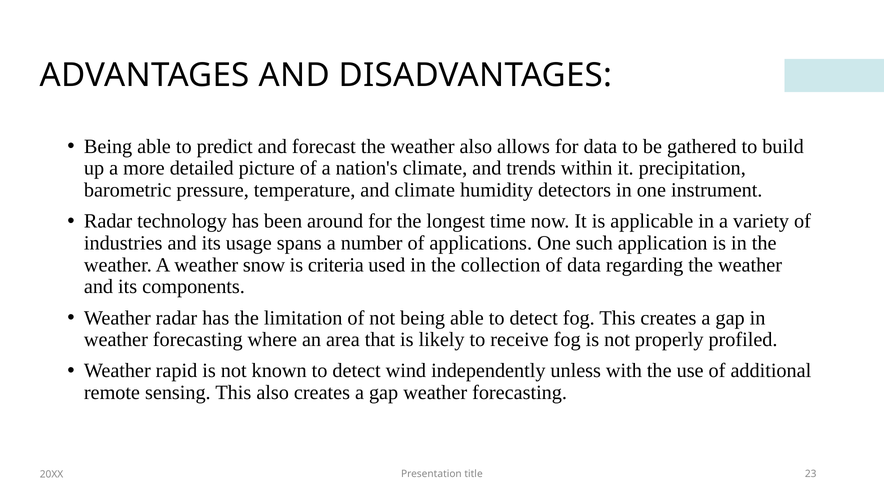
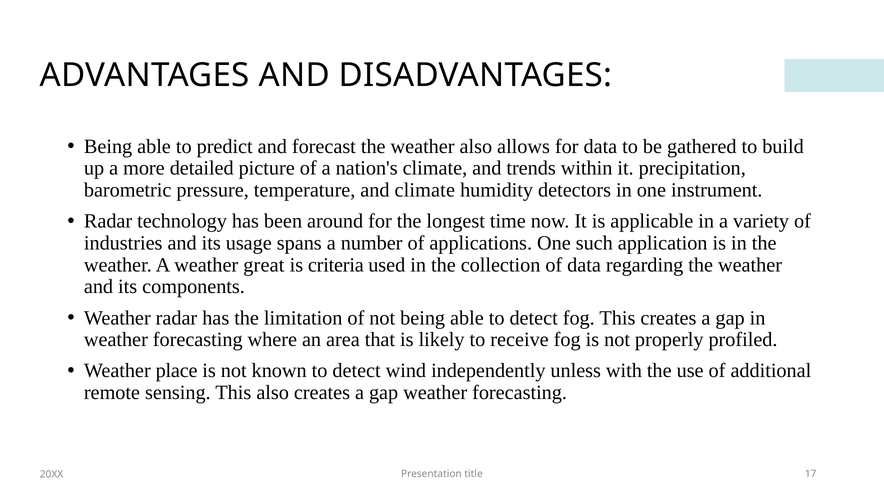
snow: snow -> great
rapid: rapid -> place
23: 23 -> 17
